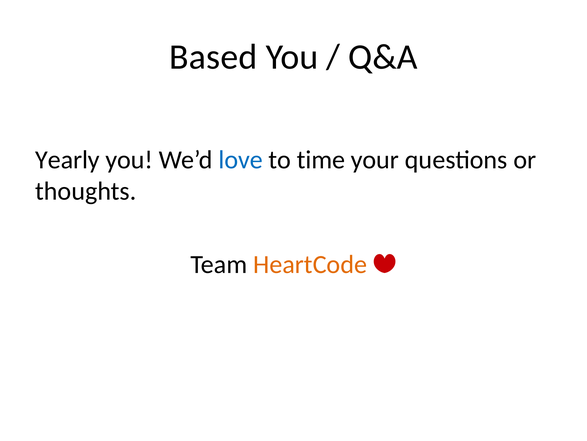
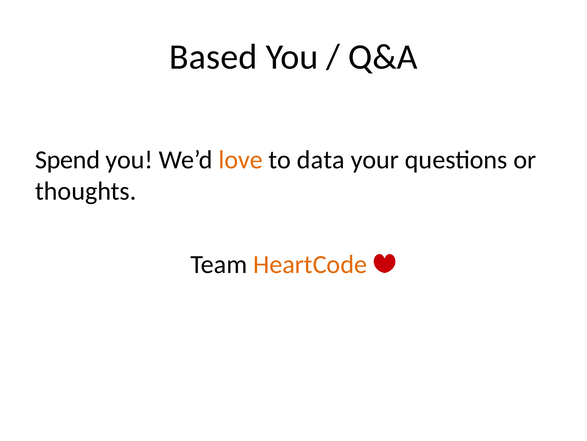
Yearly: Yearly -> Spend
love colour: blue -> orange
time: time -> data
